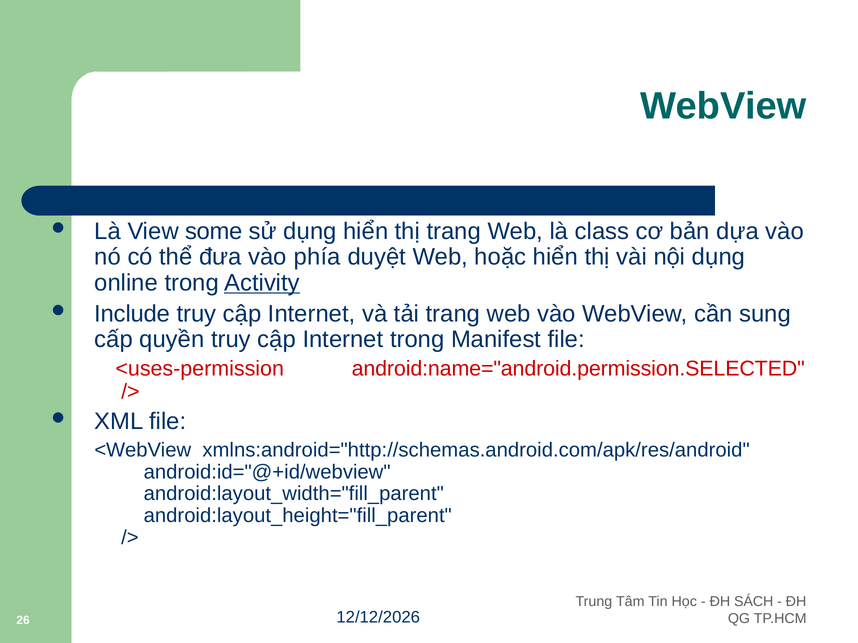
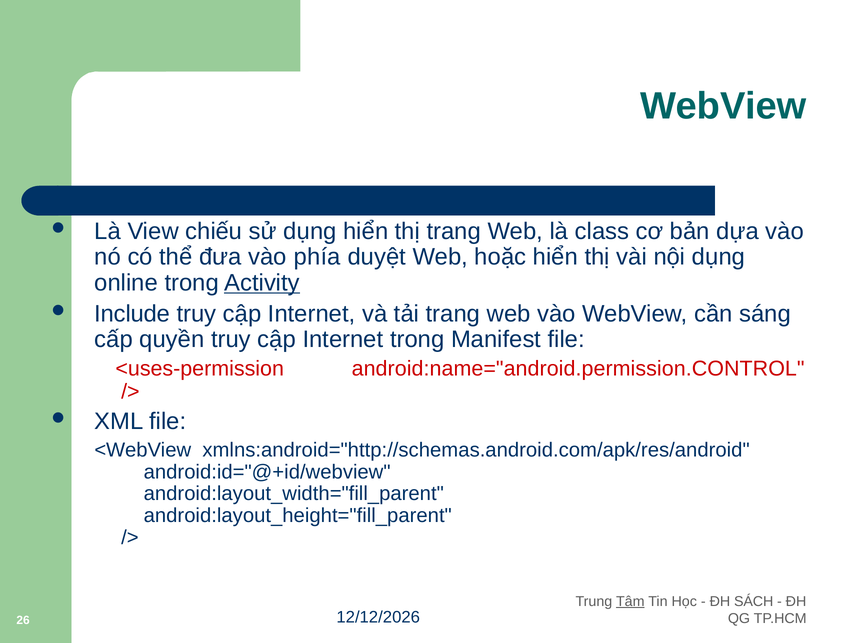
some: some -> chiếu
sung: sung -> sáng
android:name="android.permission.SELECTED: android:name="android.permission.SELECTED -> android:name="android.permission.CONTROL
Tâm underline: none -> present
